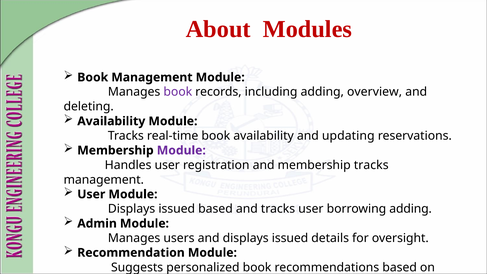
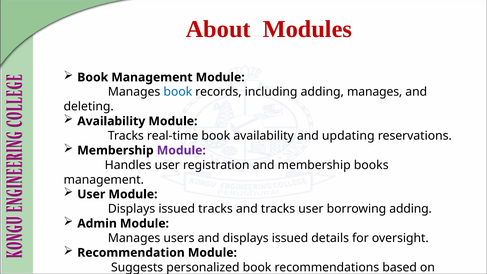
book at (178, 92) colour: purple -> blue
adding overview: overview -> manages
membership tracks: tracks -> books
issued based: based -> tracks
